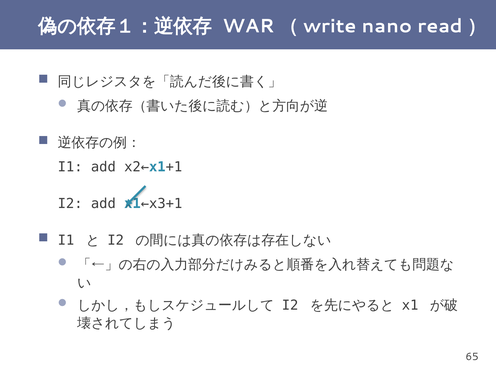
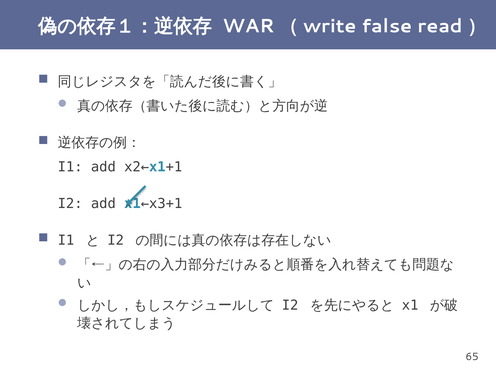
nano: nano -> false
